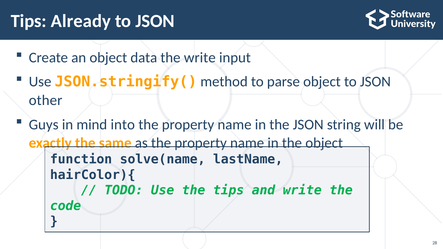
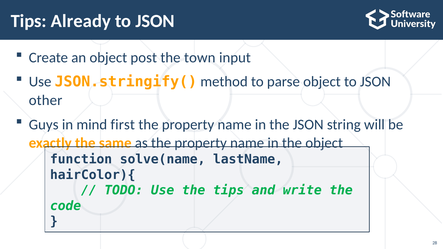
data: data -> post
the write: write -> town
into: into -> first
